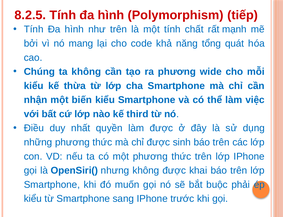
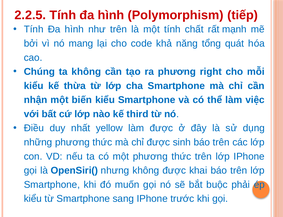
8.2.5: 8.2.5 -> 2.2.5
wide: wide -> right
quyền: quyền -> yellow
